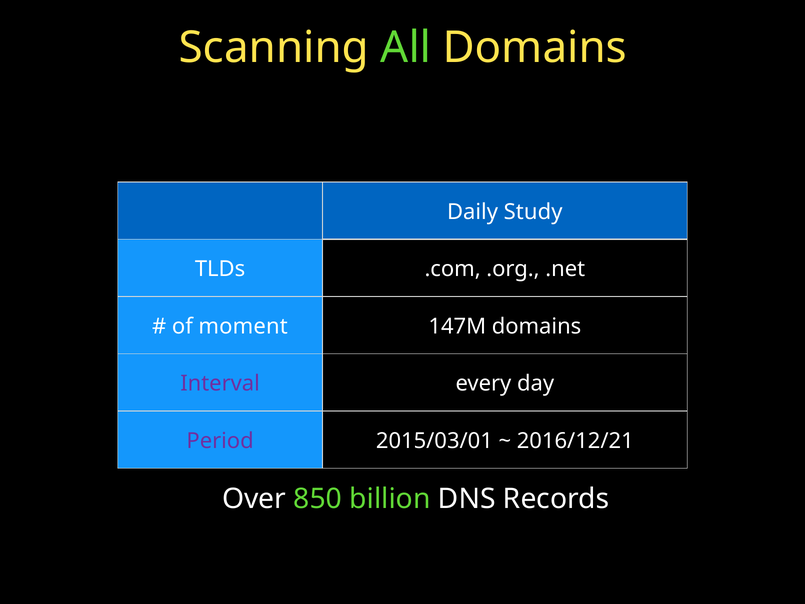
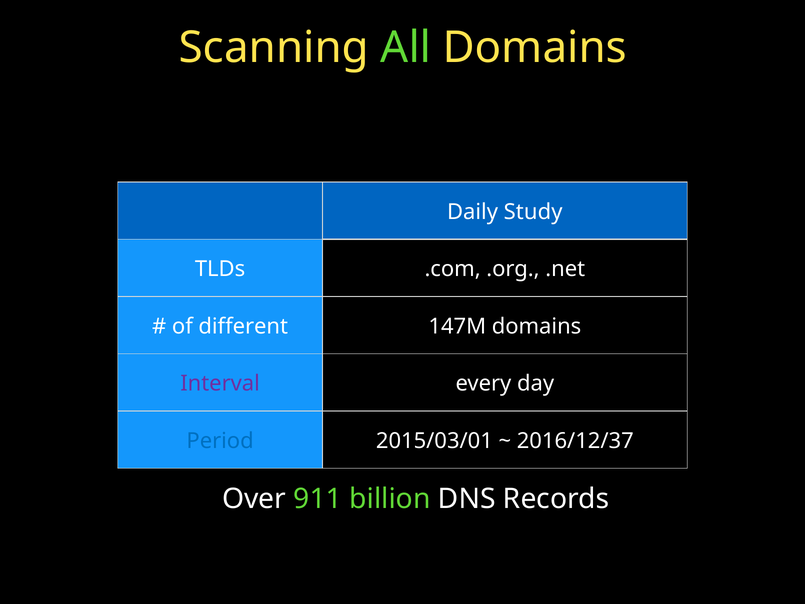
moment: moment -> different
Period colour: purple -> blue
2016/12/21: 2016/12/21 -> 2016/12/37
850: 850 -> 911
